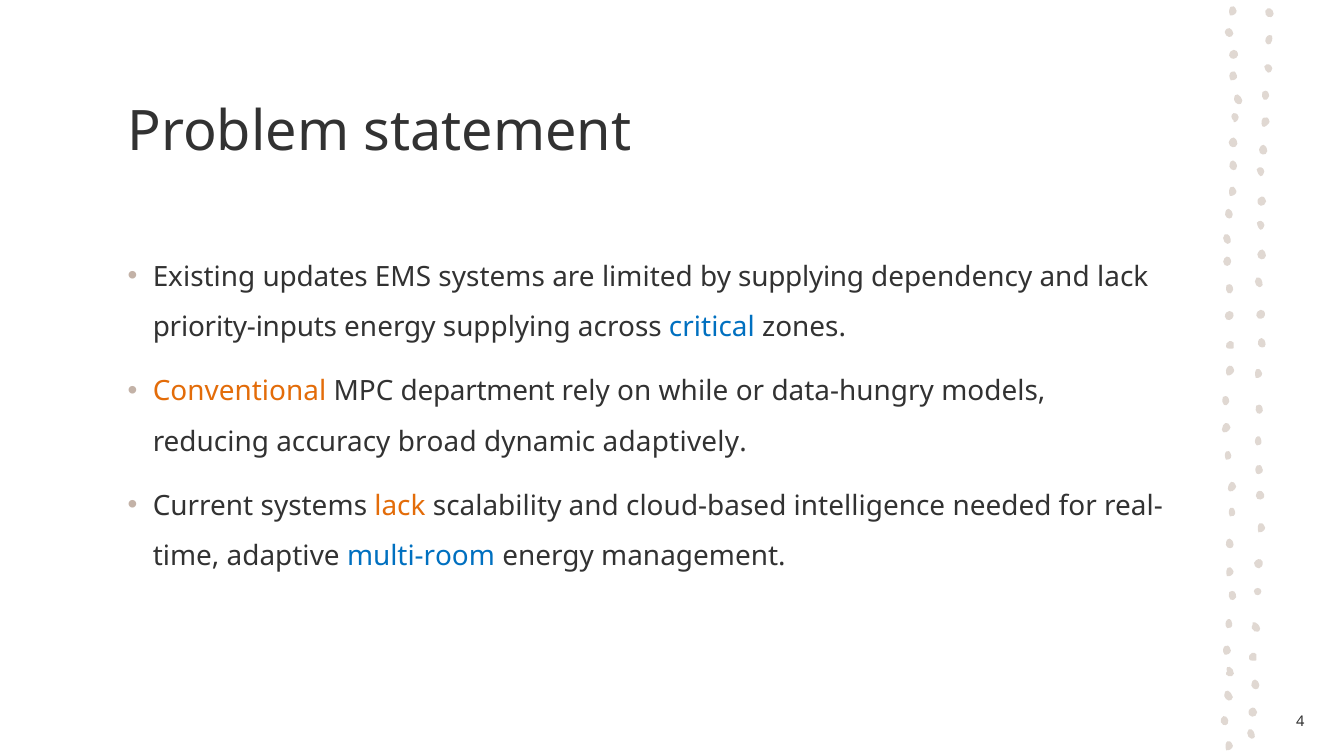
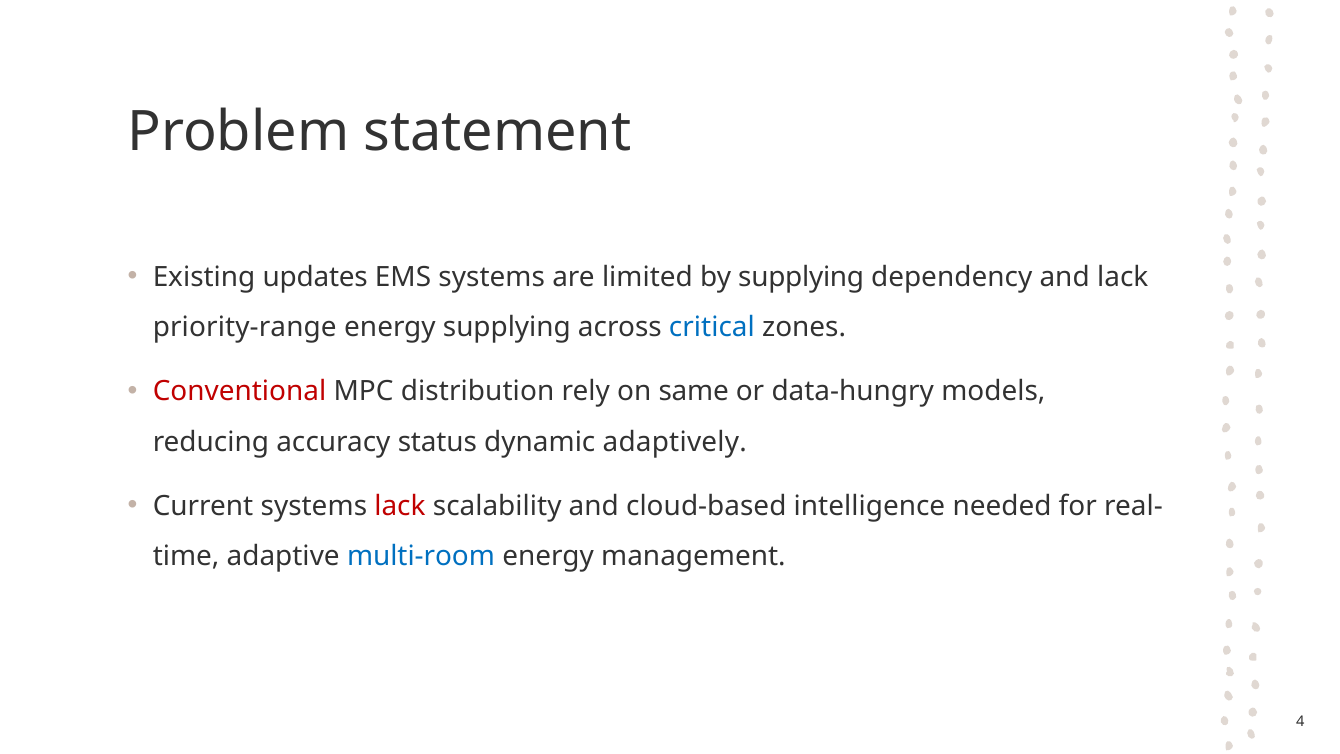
priority-inputs: priority-inputs -> priority-range
Conventional colour: orange -> red
department: department -> distribution
while: while -> same
broad: broad -> status
lack at (400, 506) colour: orange -> red
